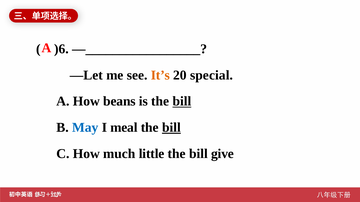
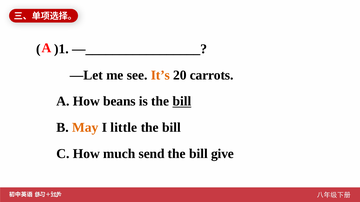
)6: )6 -> )1
special: special -> carrots
May colour: blue -> orange
meal: meal -> little
bill at (171, 128) underline: present -> none
little: little -> send
